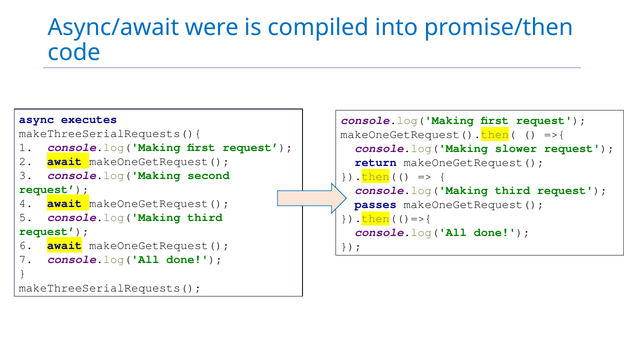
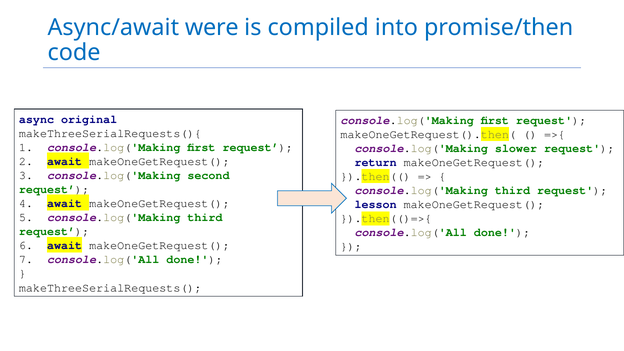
executes: executes -> original
passes: passes -> lesson
